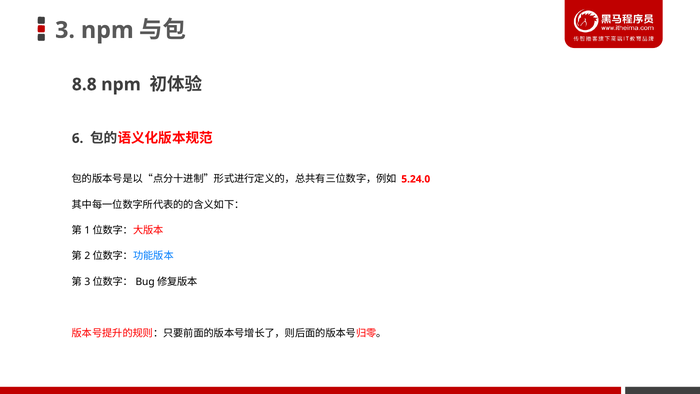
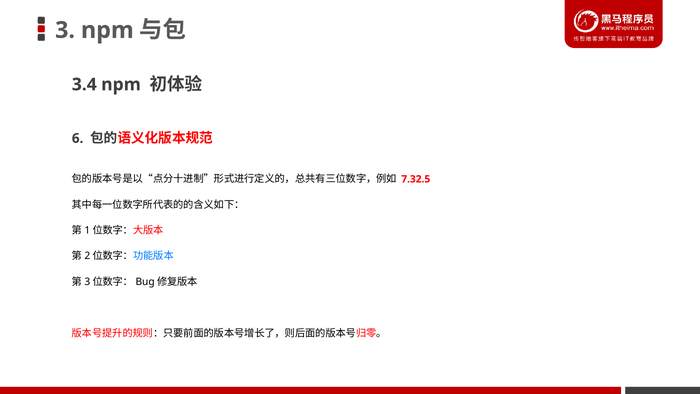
8.8: 8.8 -> 3.4
5.24.0: 5.24.0 -> 7.32.5
